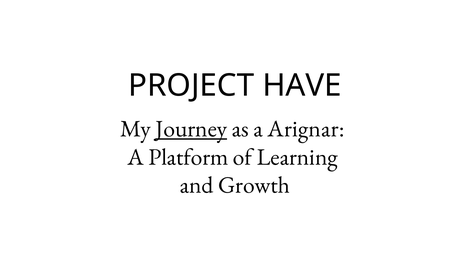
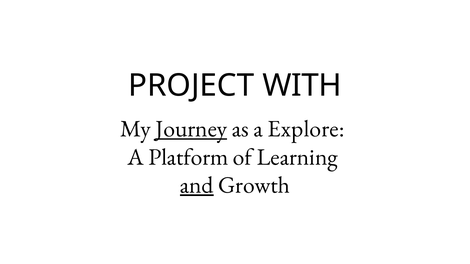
HAVE: HAVE -> WITH
Arignar: Arignar -> Explore
and underline: none -> present
